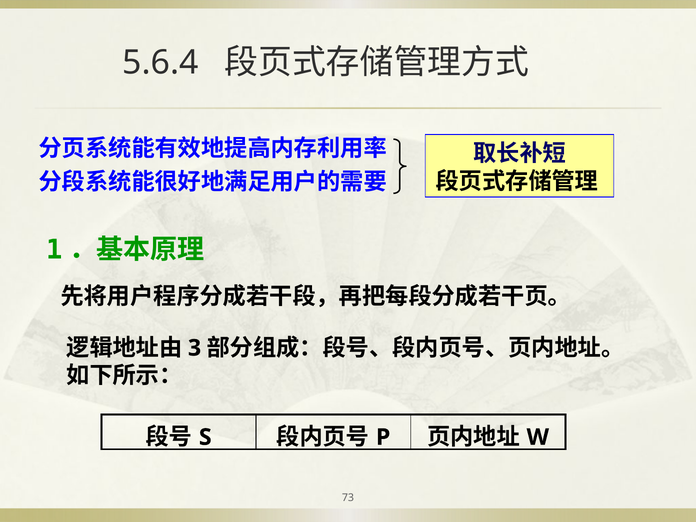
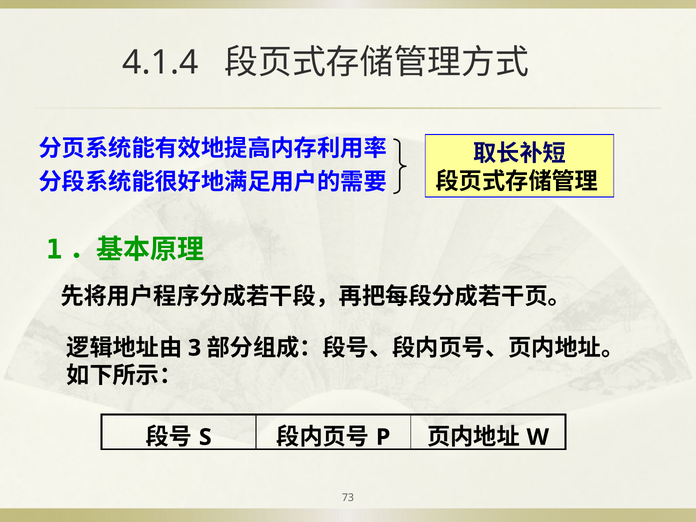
5.6.4: 5.6.4 -> 4.1.4
